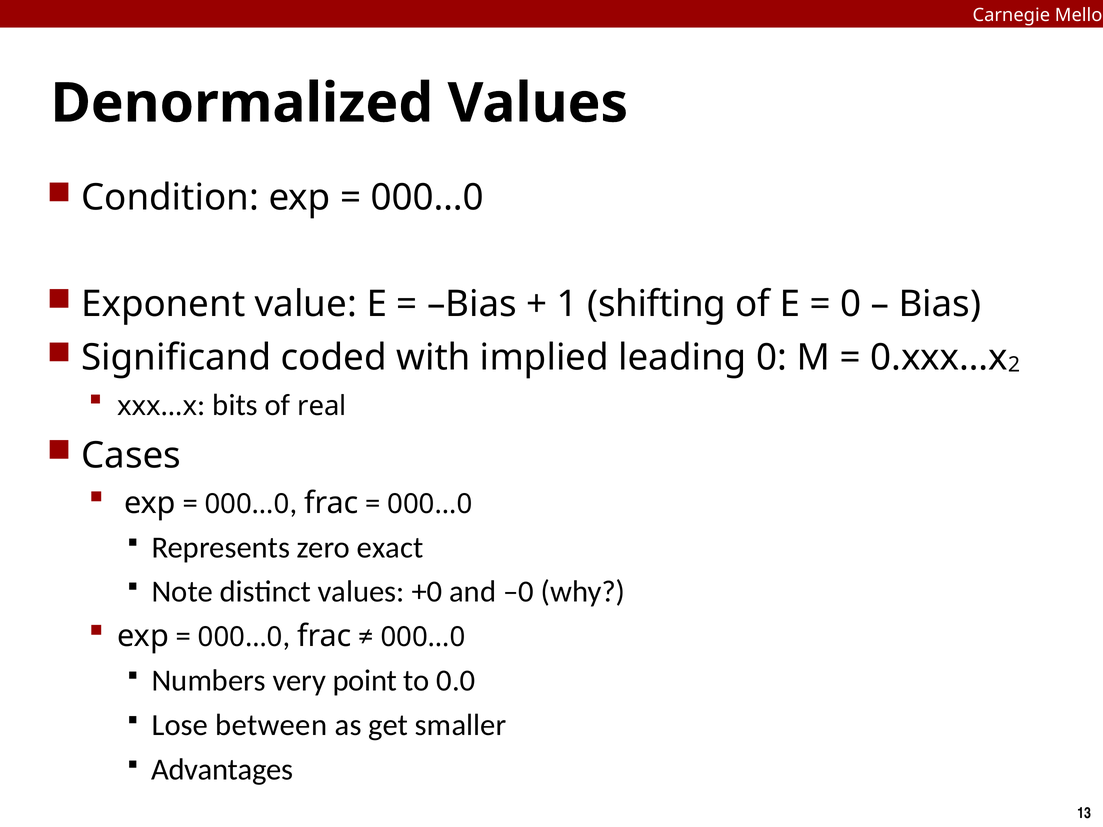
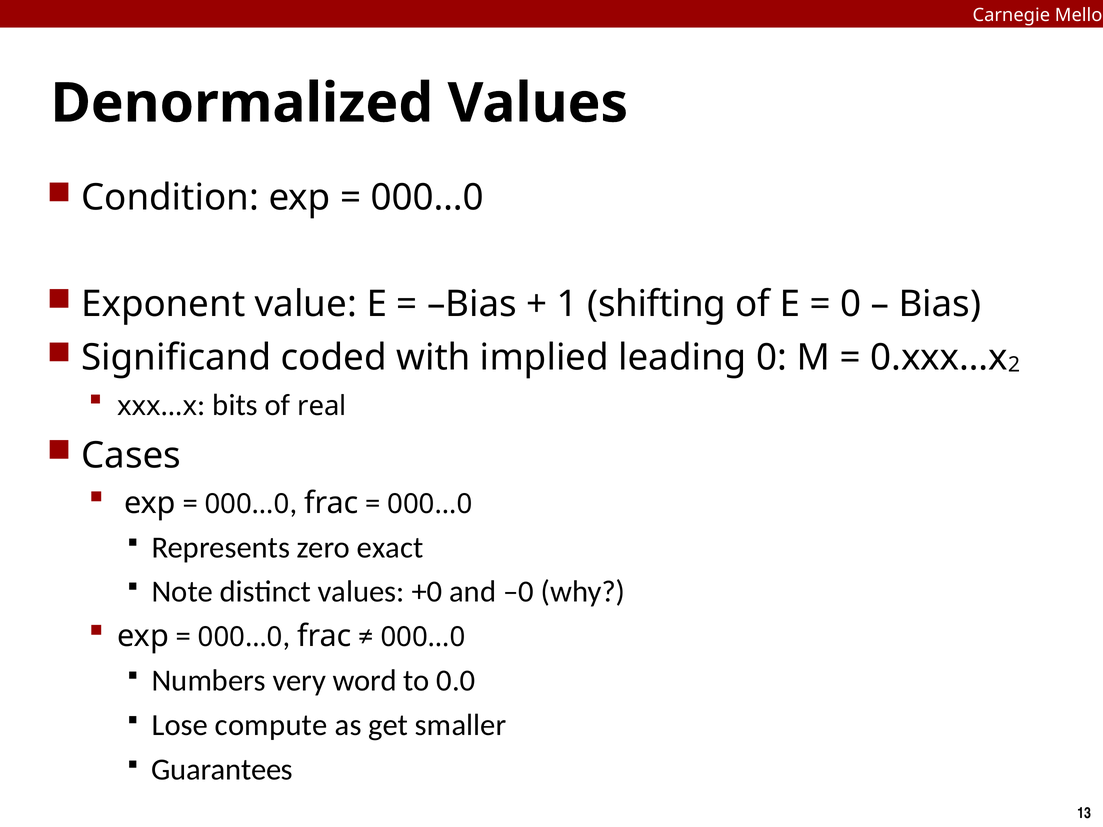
point: point -> word
between: between -> compute
Advantages: Advantages -> Guarantees
